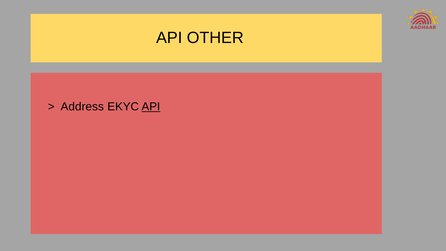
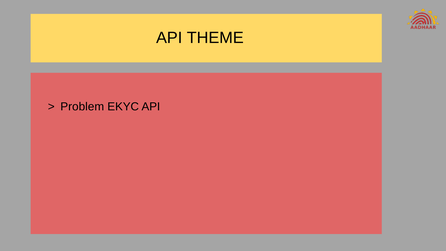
OTHER: OTHER -> THEME
Address: Address -> Problem
API at (151, 107) underline: present -> none
